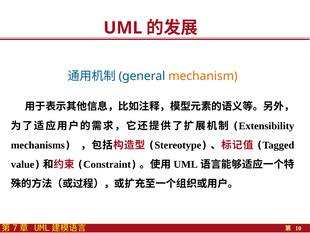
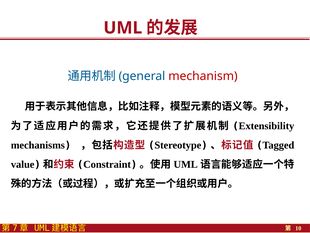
mechanism colour: orange -> red
